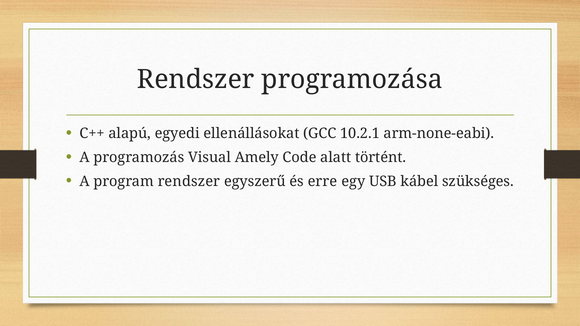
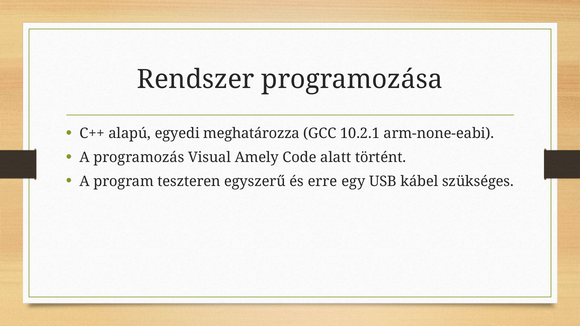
ellenállásokat: ellenállásokat -> meghatározza
program rendszer: rendszer -> teszteren
